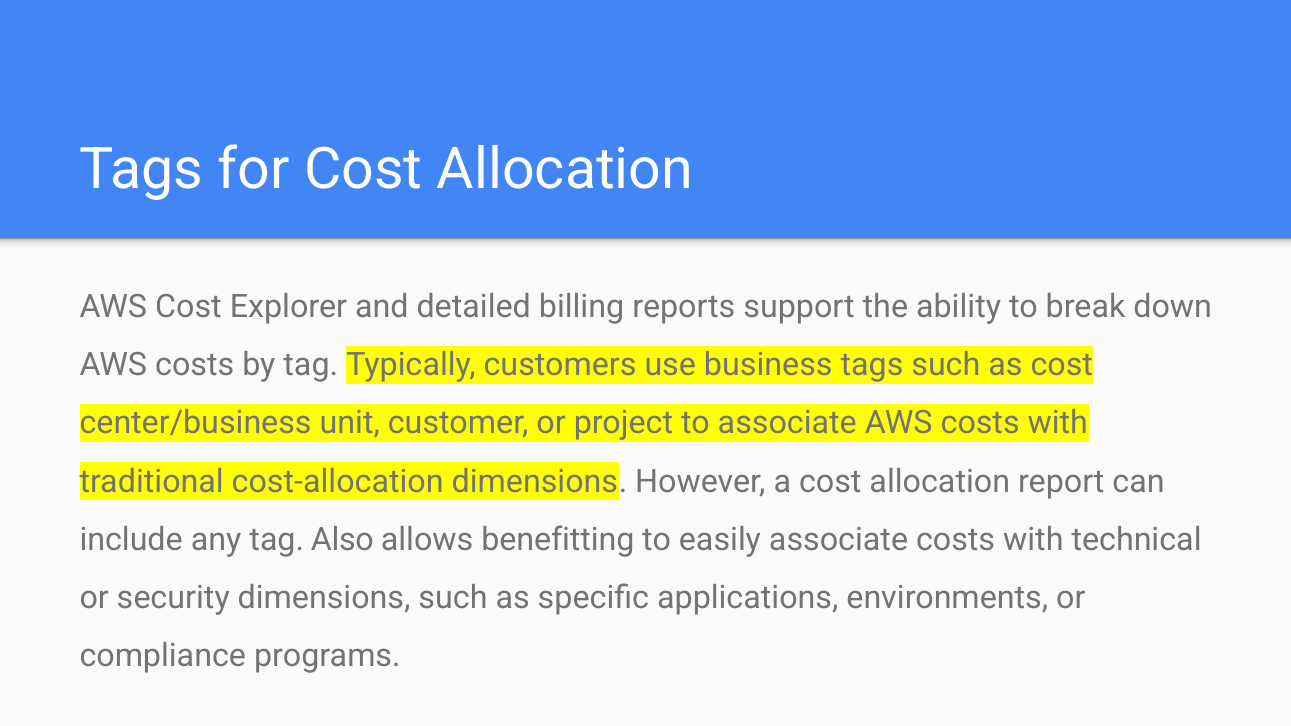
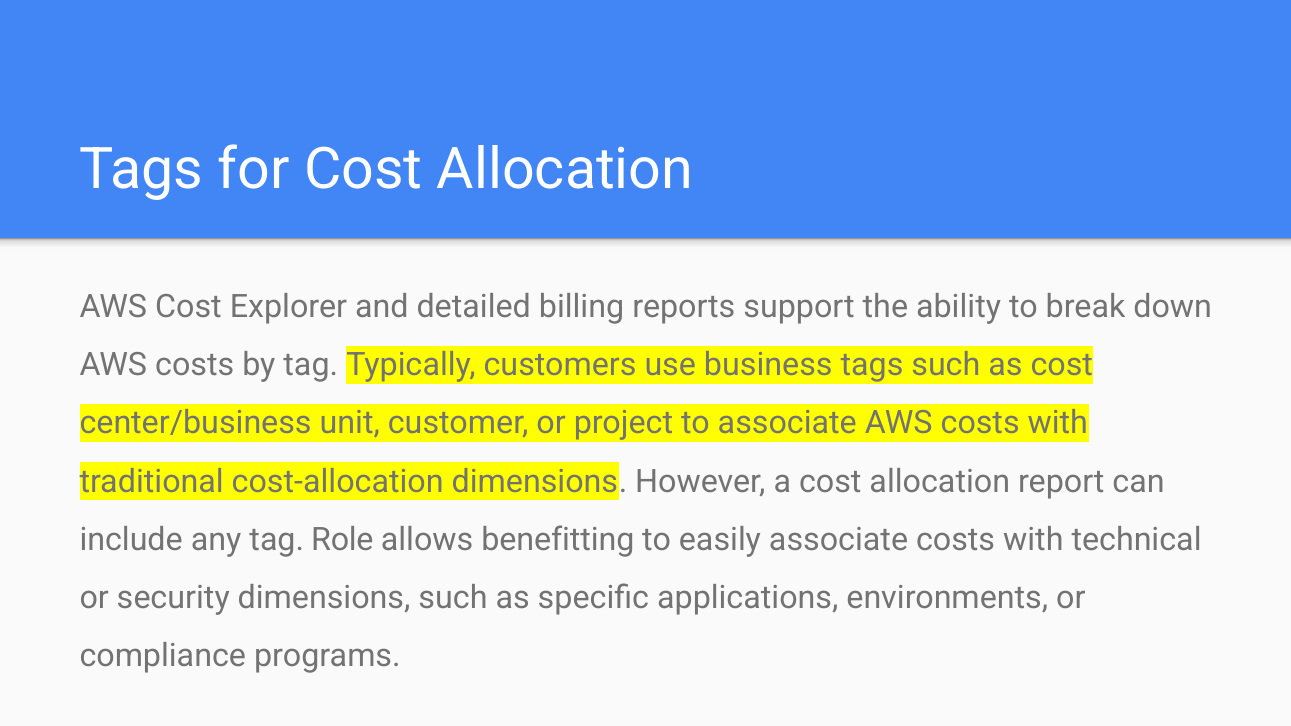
Also: Also -> Role
